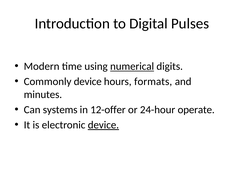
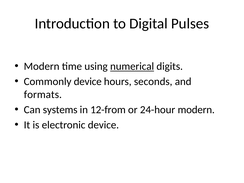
formats: formats -> seconds
minutes: minutes -> formats
12-offer: 12-offer -> 12-from
24-hour operate: operate -> modern
device at (103, 125) underline: present -> none
